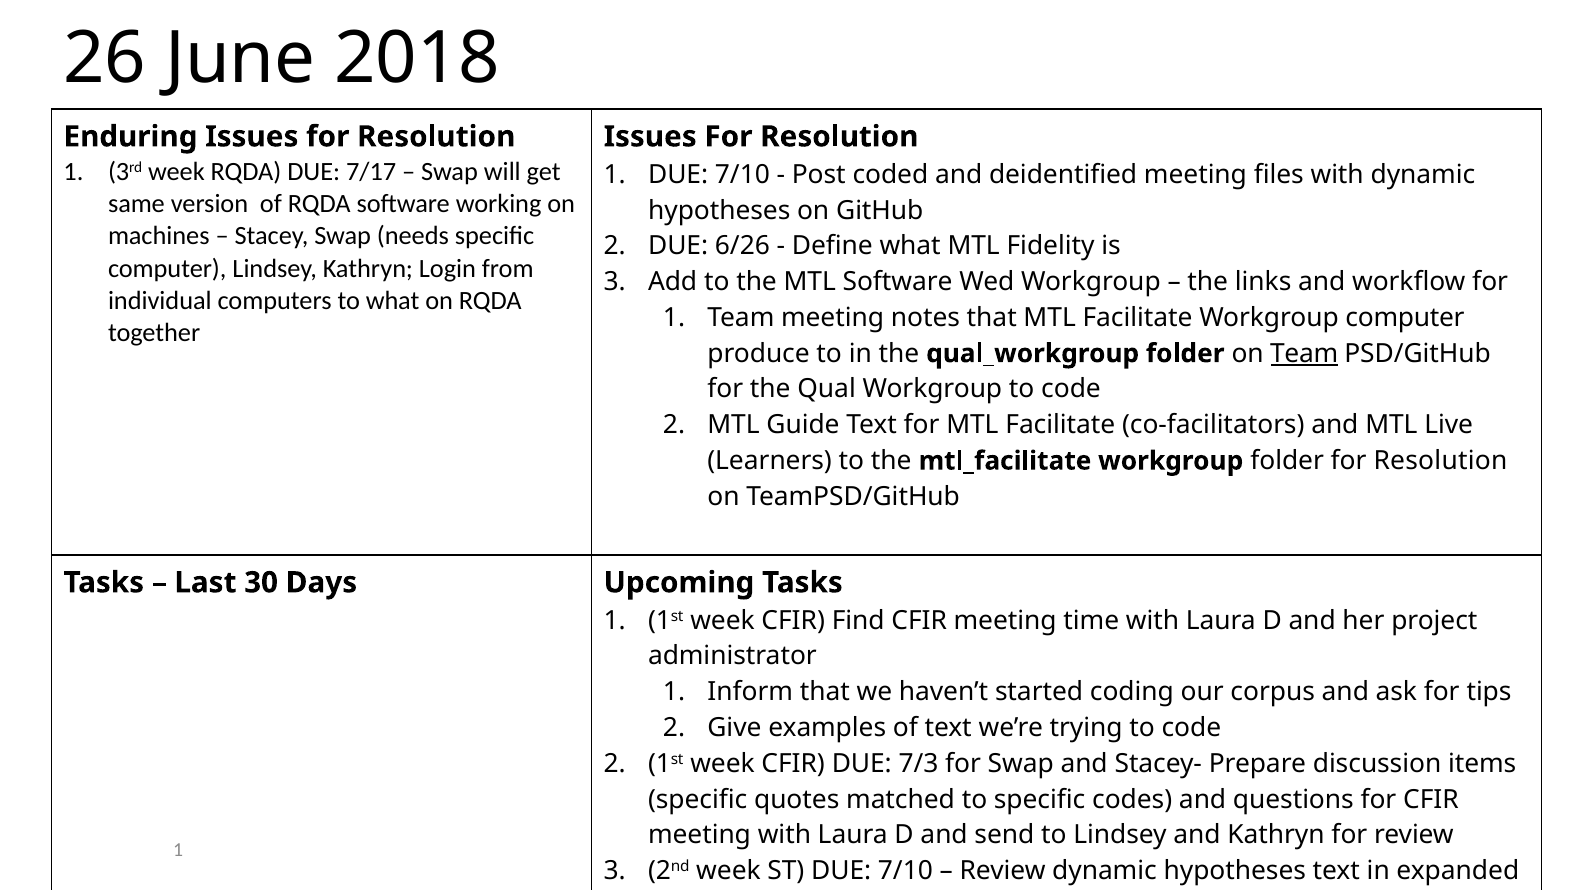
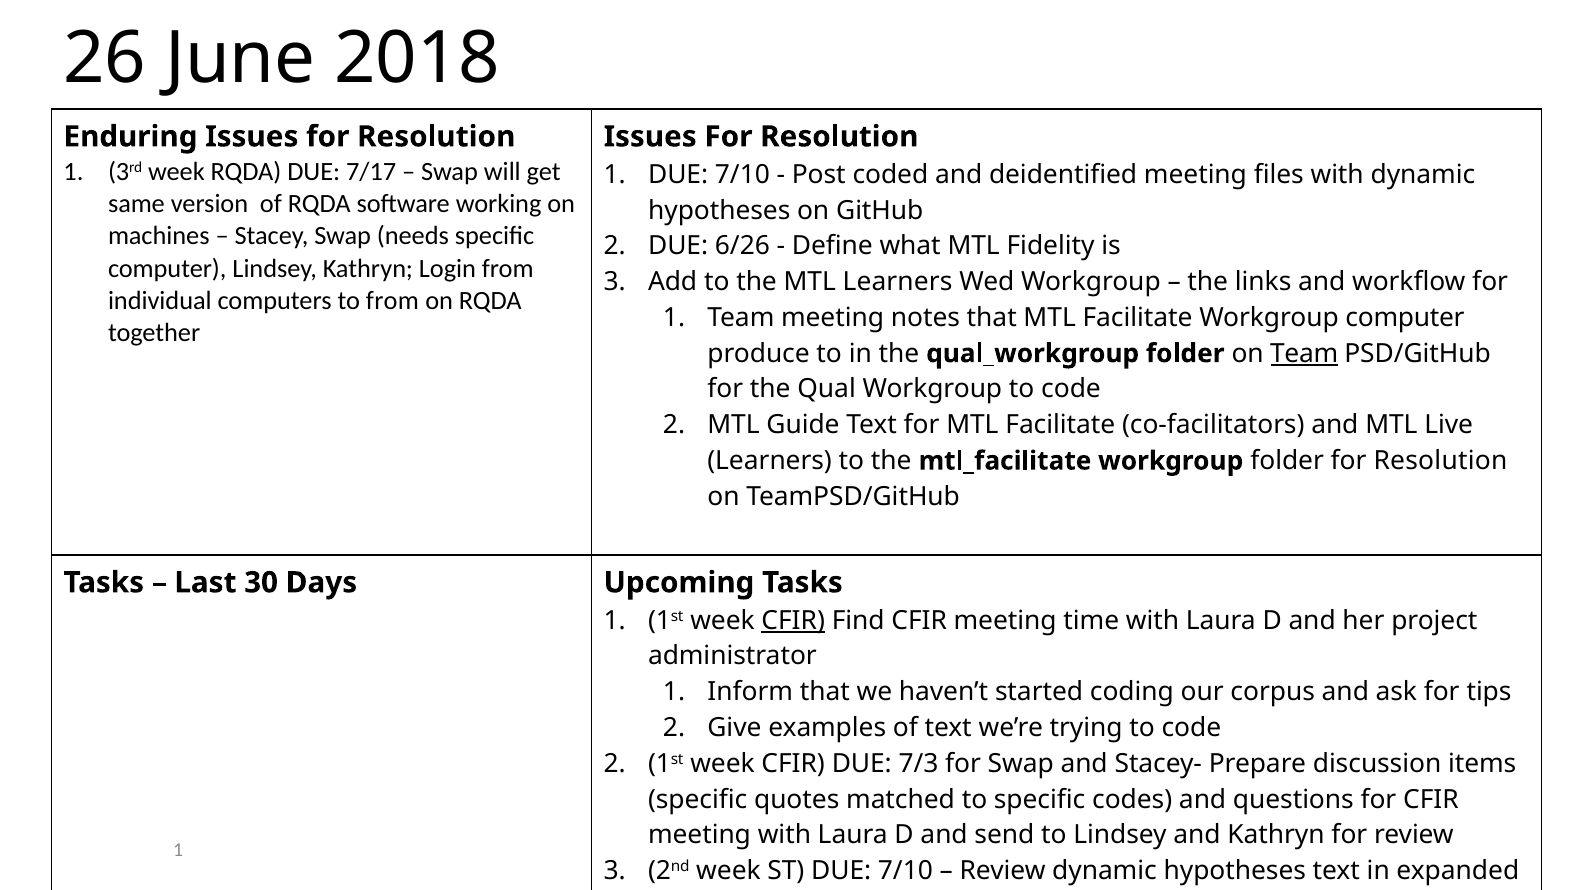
MTL Software: Software -> Learners
to what: what -> from
CFIR at (793, 621) underline: none -> present
